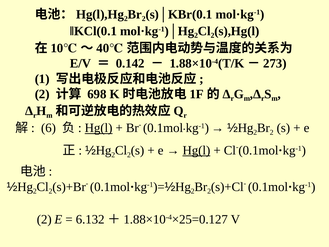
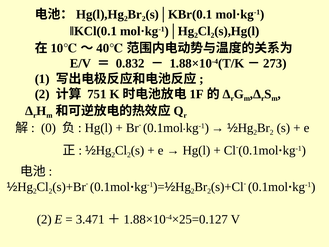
0.142: 0.142 -> 0.832
698: 698 -> 751
6: 6 -> 0
Hg(l at (99, 128) underline: present -> none
Hg(l at (196, 150) underline: present -> none
6.132: 6.132 -> 3.471
